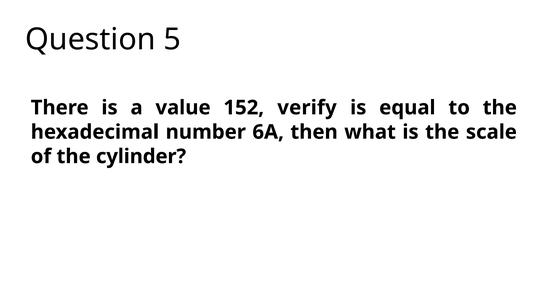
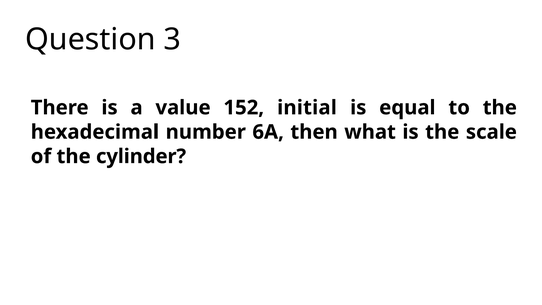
5: 5 -> 3
verify: verify -> initial
